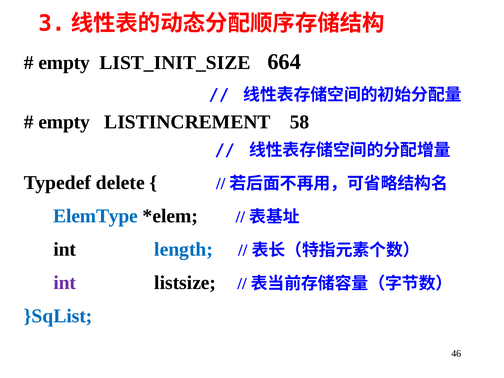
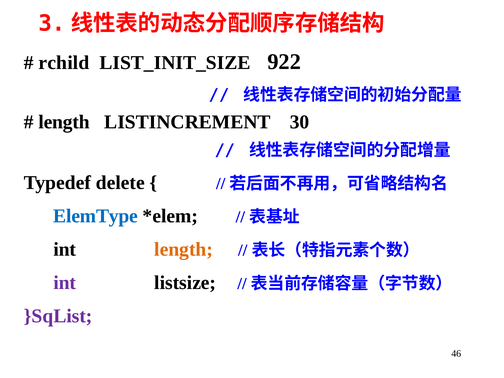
empty at (64, 63): empty -> rchild
664: 664 -> 922
empty at (64, 122): empty -> length
58: 58 -> 30
length at (184, 249) colour: blue -> orange
}SqList colour: blue -> purple
